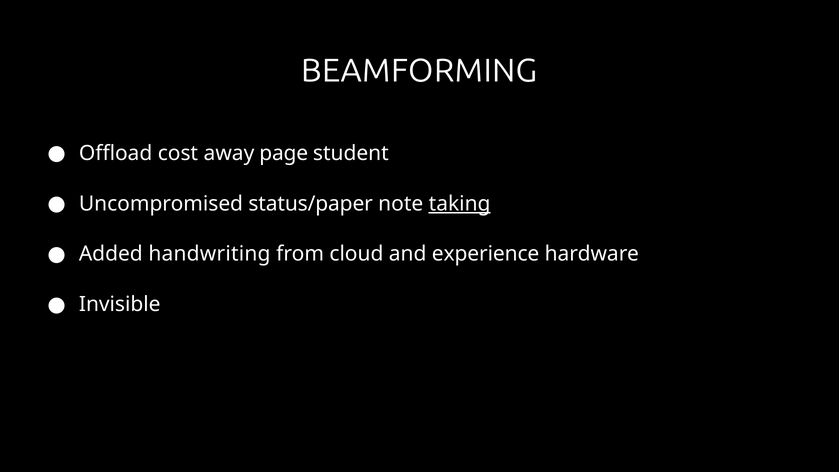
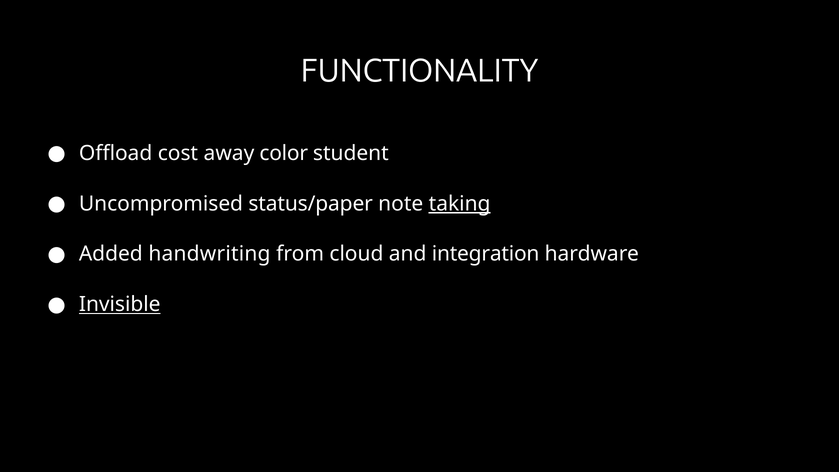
BEAMFORMING: BEAMFORMING -> FUNCTIONALITY
page: page -> color
experience: experience -> integration
Invisible underline: none -> present
